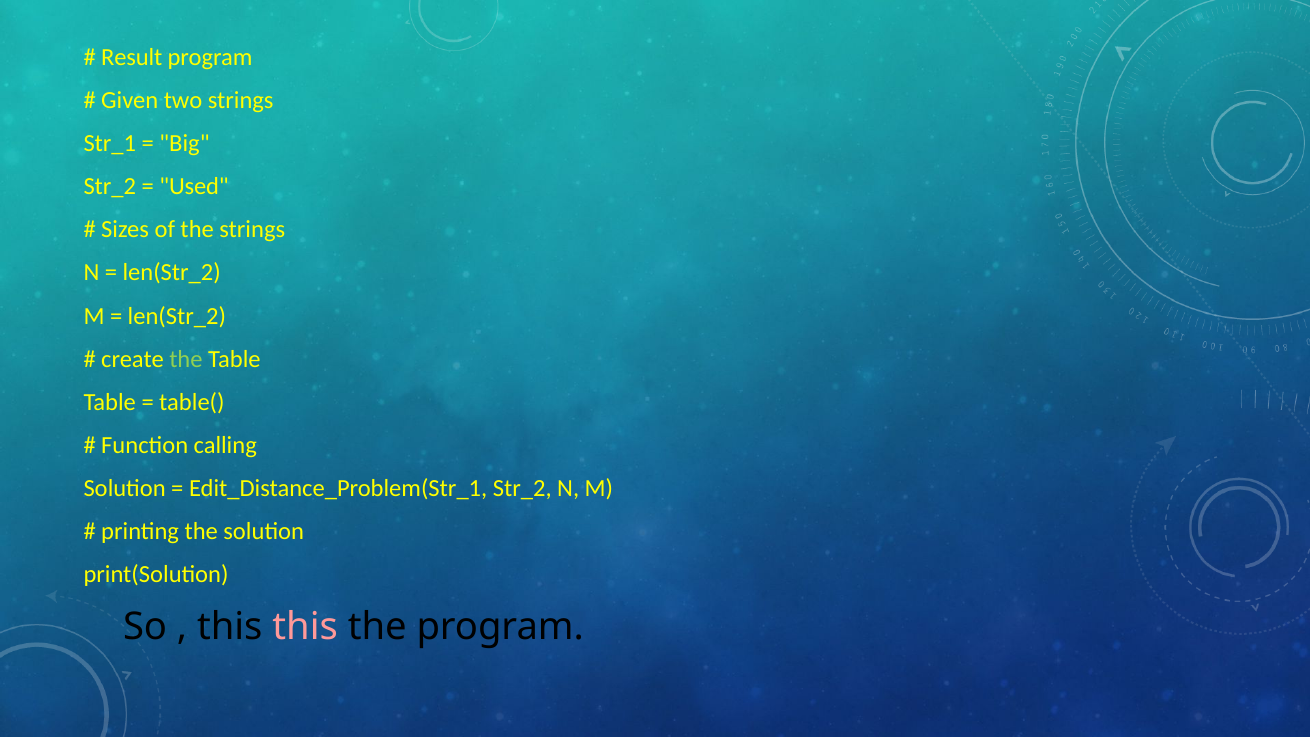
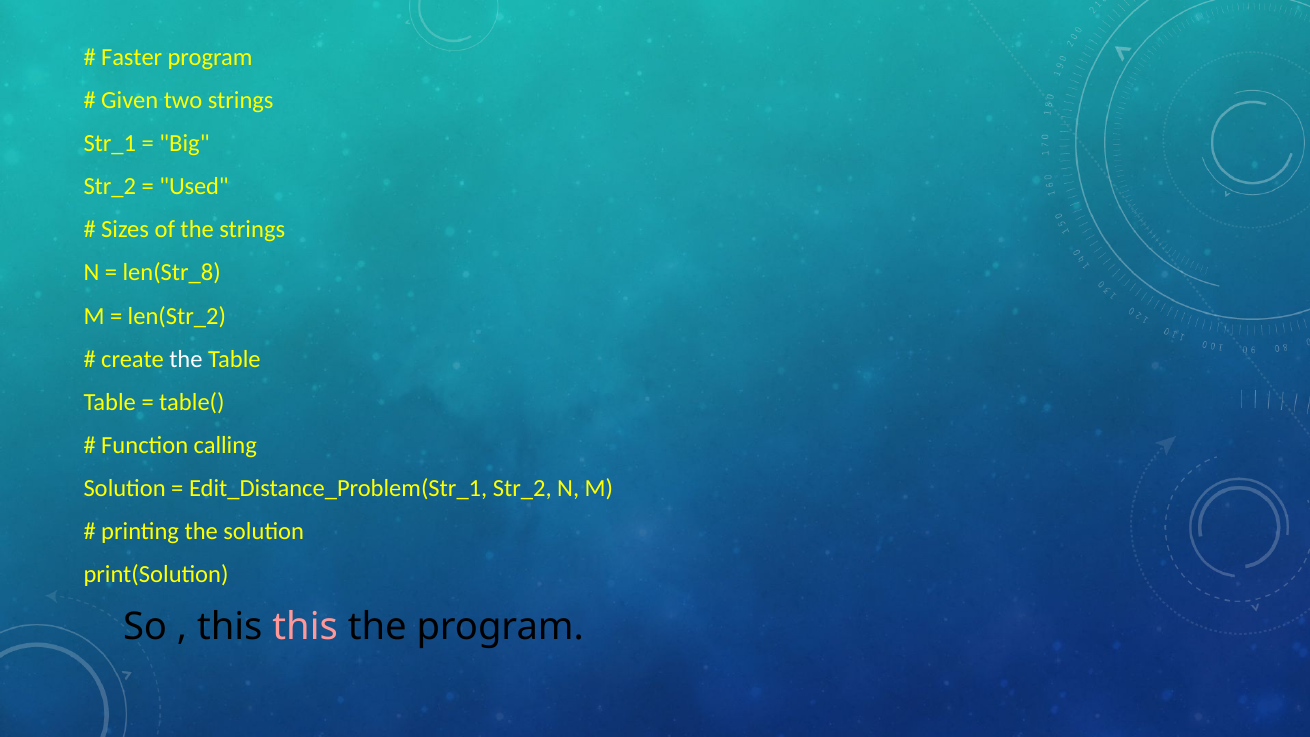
Result: Result -> Faster
len(Str_2 at (172, 273): len(Str_2 -> len(Str_8
the at (186, 359) colour: light green -> white
